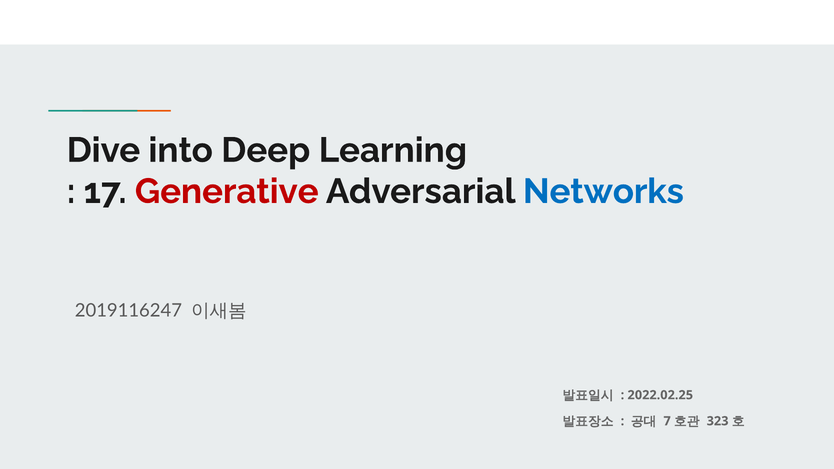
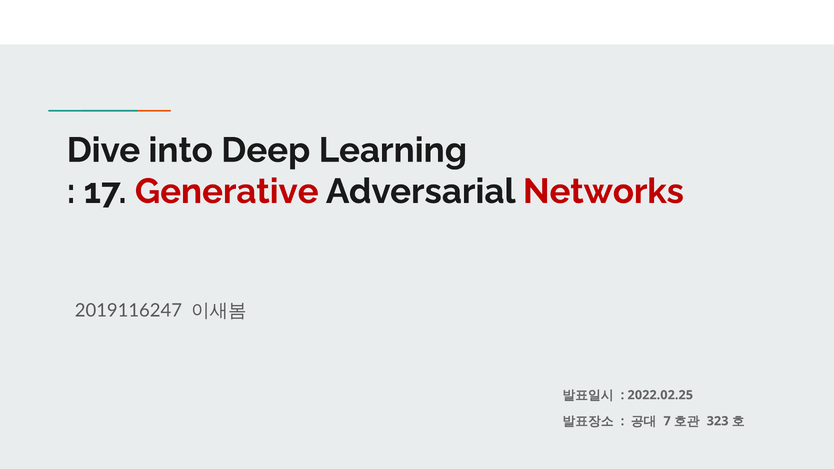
Networks colour: blue -> red
